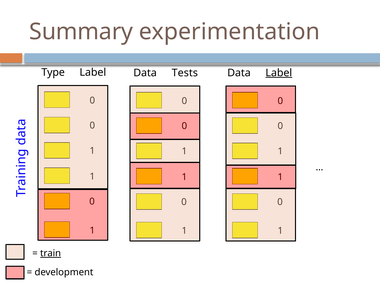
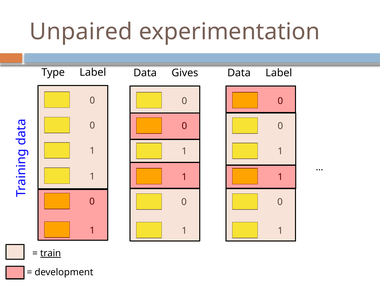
Summary: Summary -> Unpaired
Tests: Tests -> Gives
Label at (279, 73) underline: present -> none
